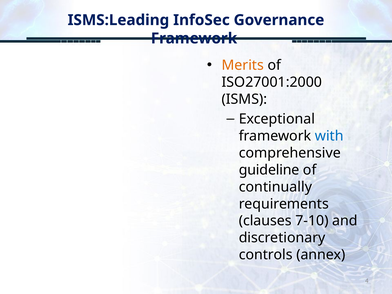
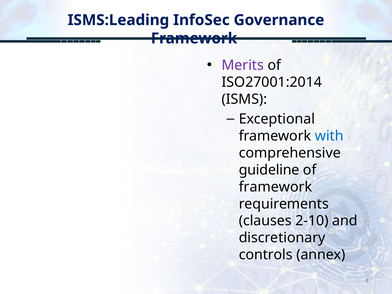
Merits colour: orange -> purple
ISO27001:2000: ISO27001:2000 -> ISO27001:2014
continually at (275, 187): continually -> framework
7-10: 7-10 -> 2-10
